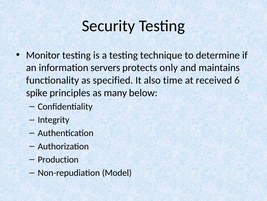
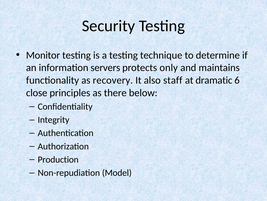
specified: specified -> recovery
time: time -> staff
received: received -> dramatic
spike: spike -> close
many: many -> there
